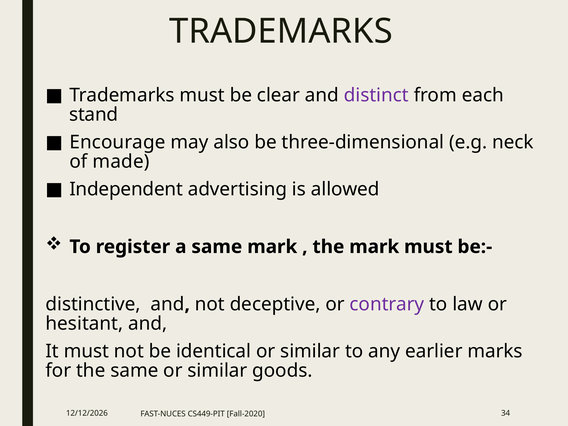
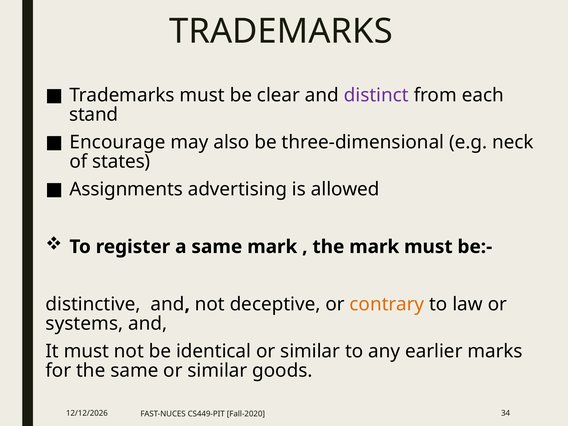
made: made -> states
Independent: Independent -> Assignments
contrary colour: purple -> orange
hesitant: hesitant -> systems
